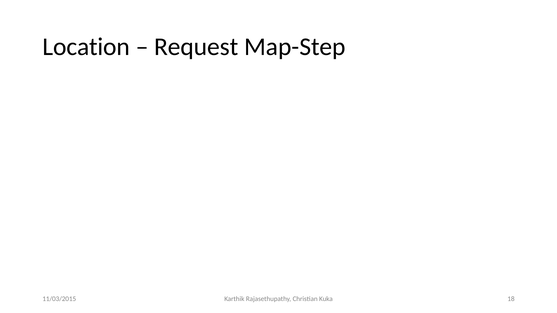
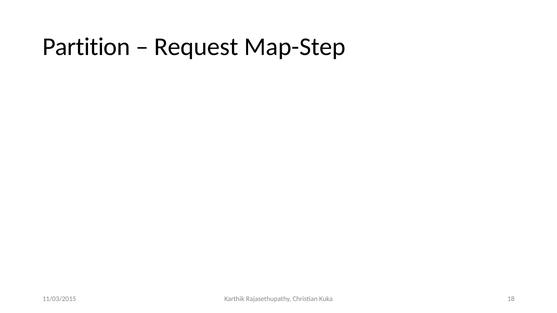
Location: Location -> Partition
